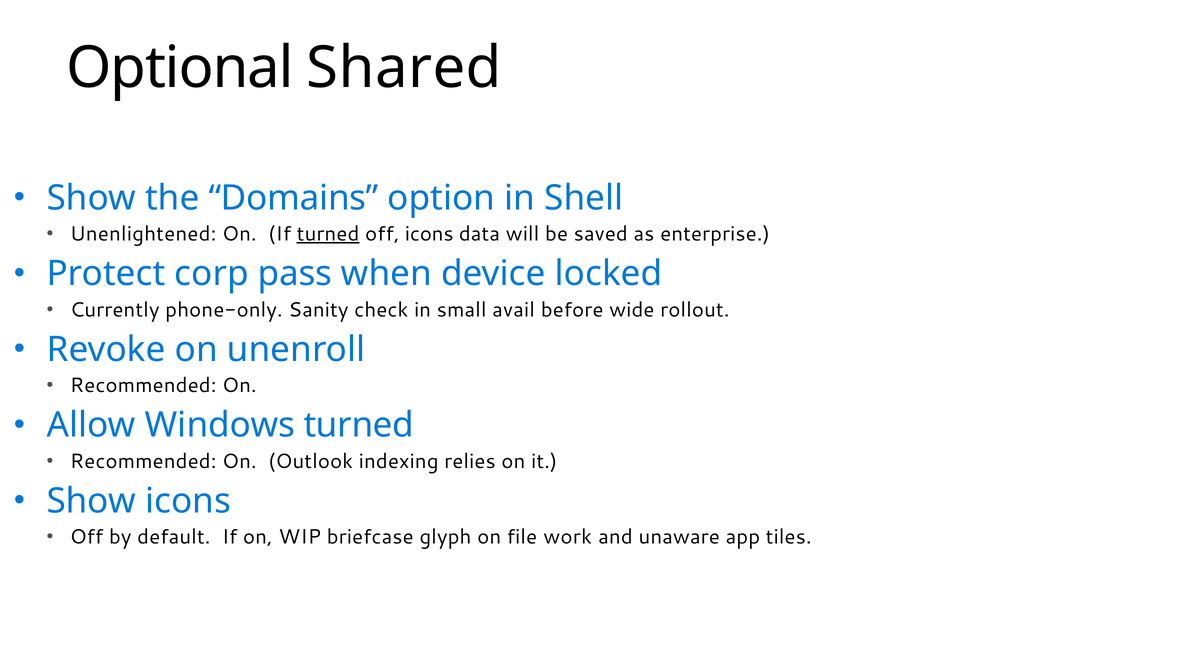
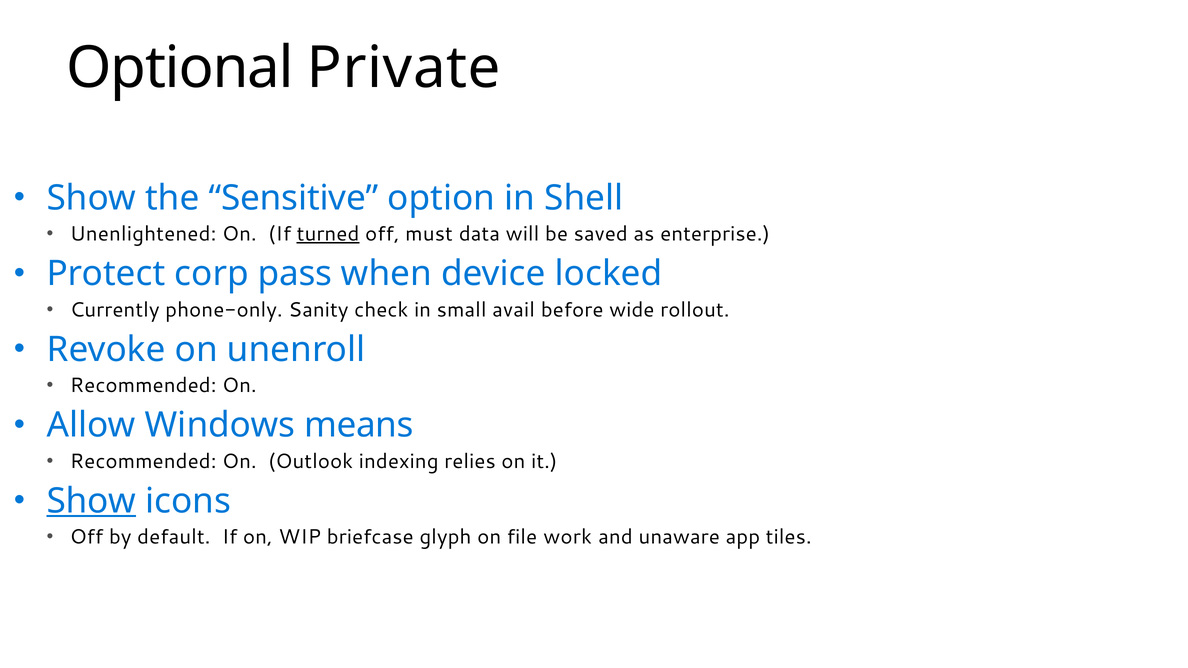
Shared: Shared -> Private
Domains: Domains -> Sensitive
off icons: icons -> must
Windows turned: turned -> means
Show at (91, 501) underline: none -> present
